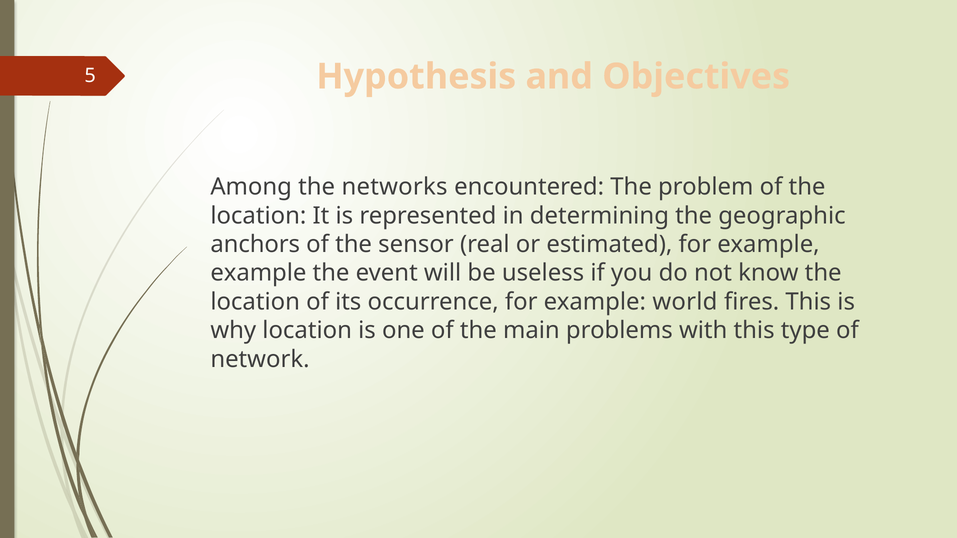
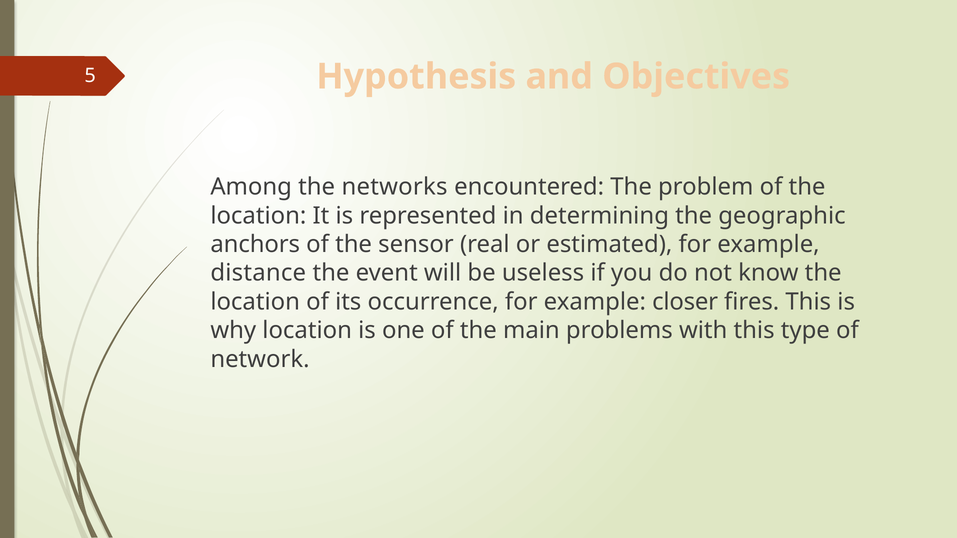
example at (258, 273): example -> distance
world: world -> closer
